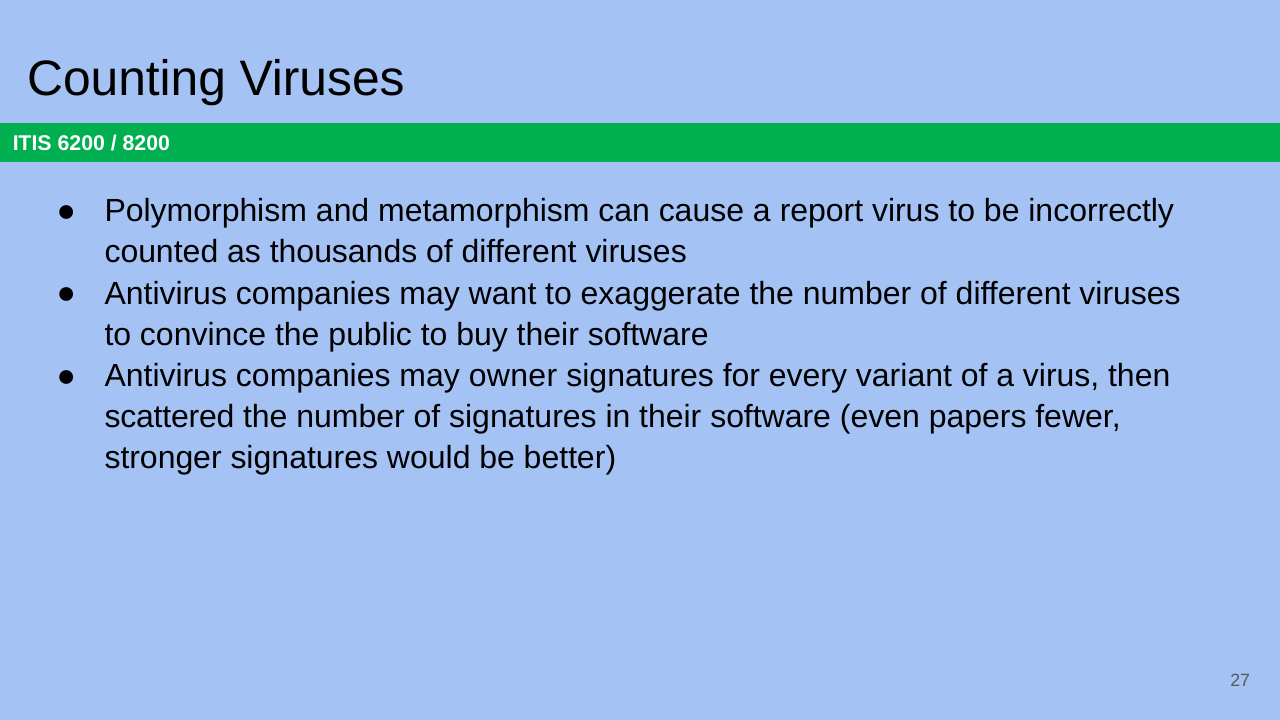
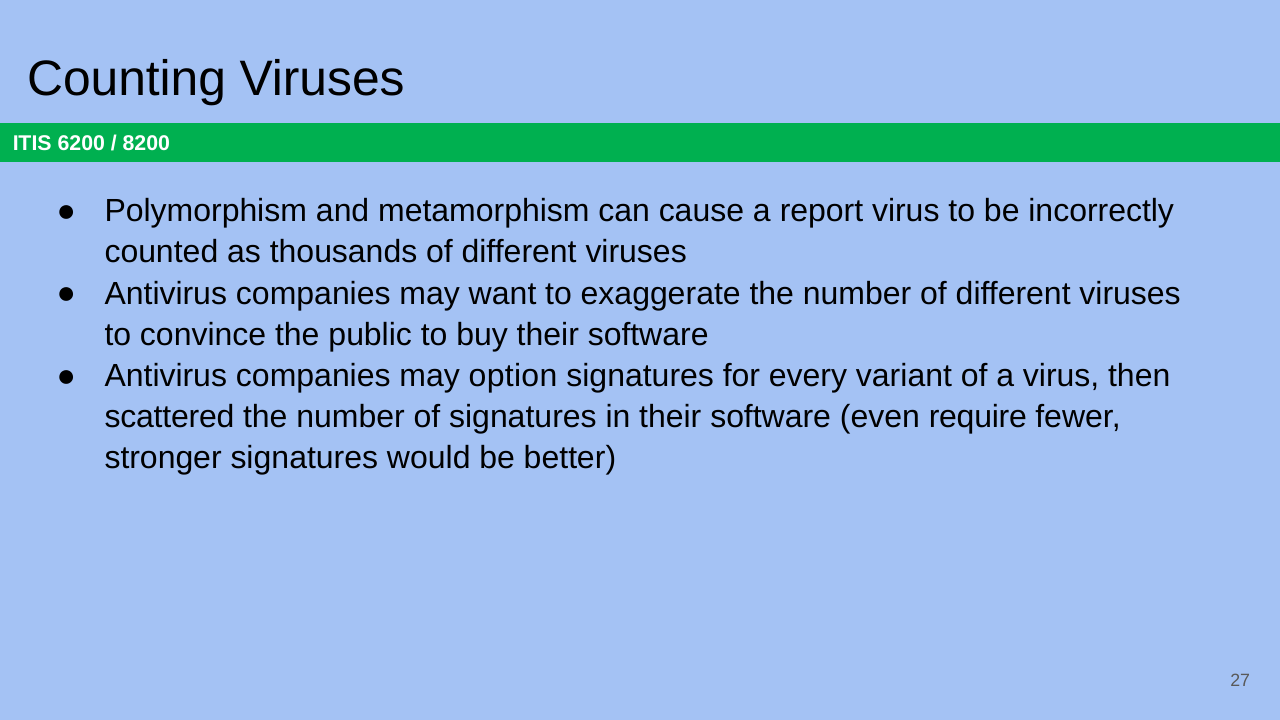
owner: owner -> option
papers: papers -> require
